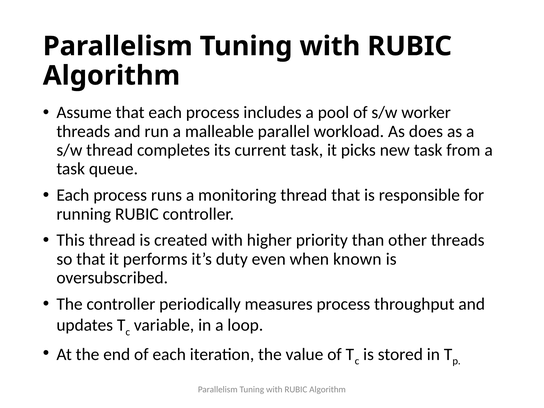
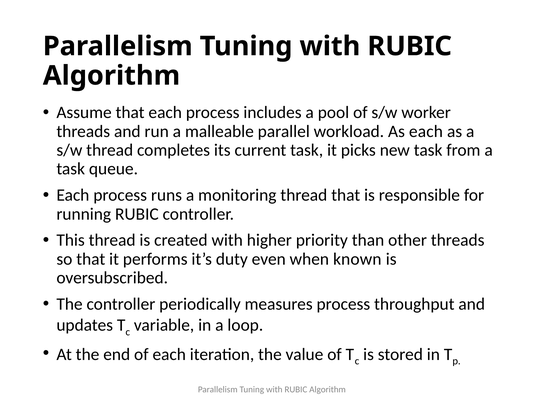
As does: does -> each
